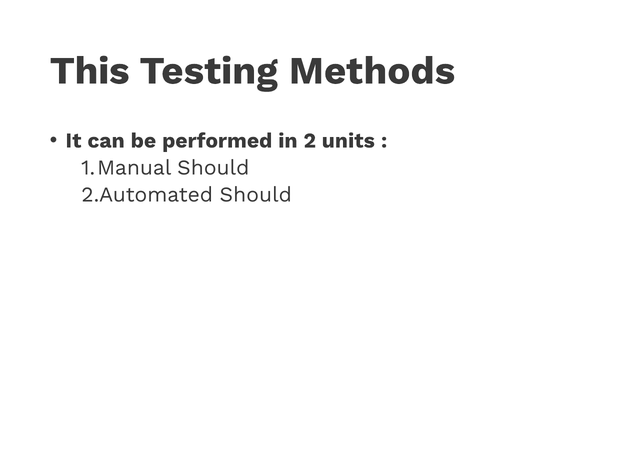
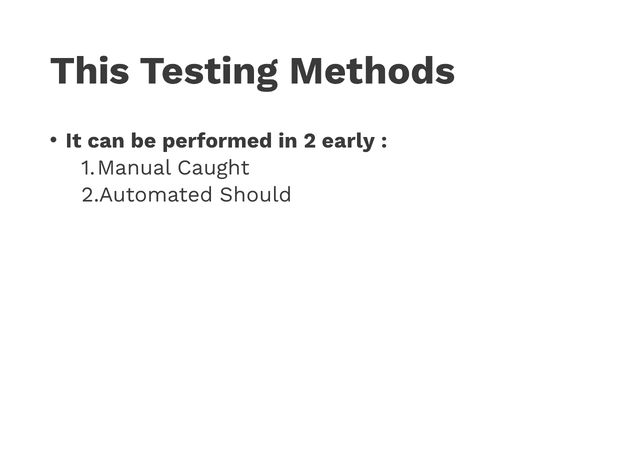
units: units -> early
Should at (213, 168): Should -> Caught
